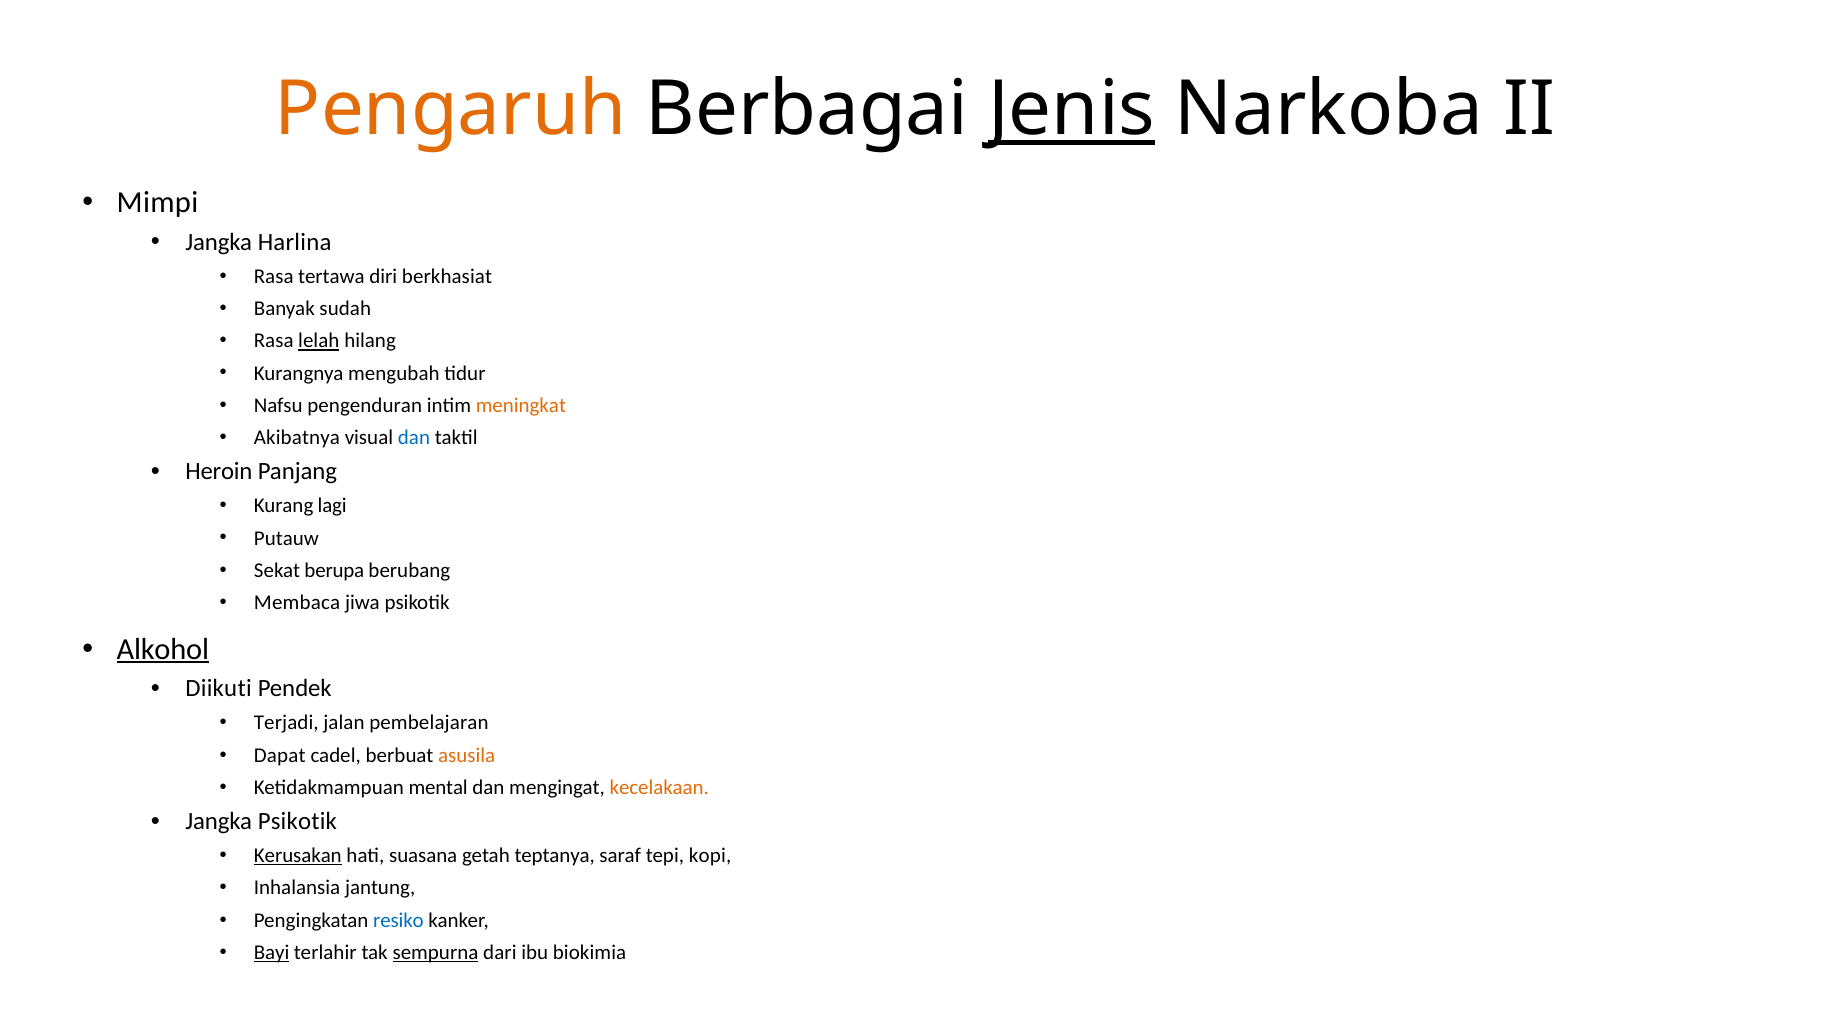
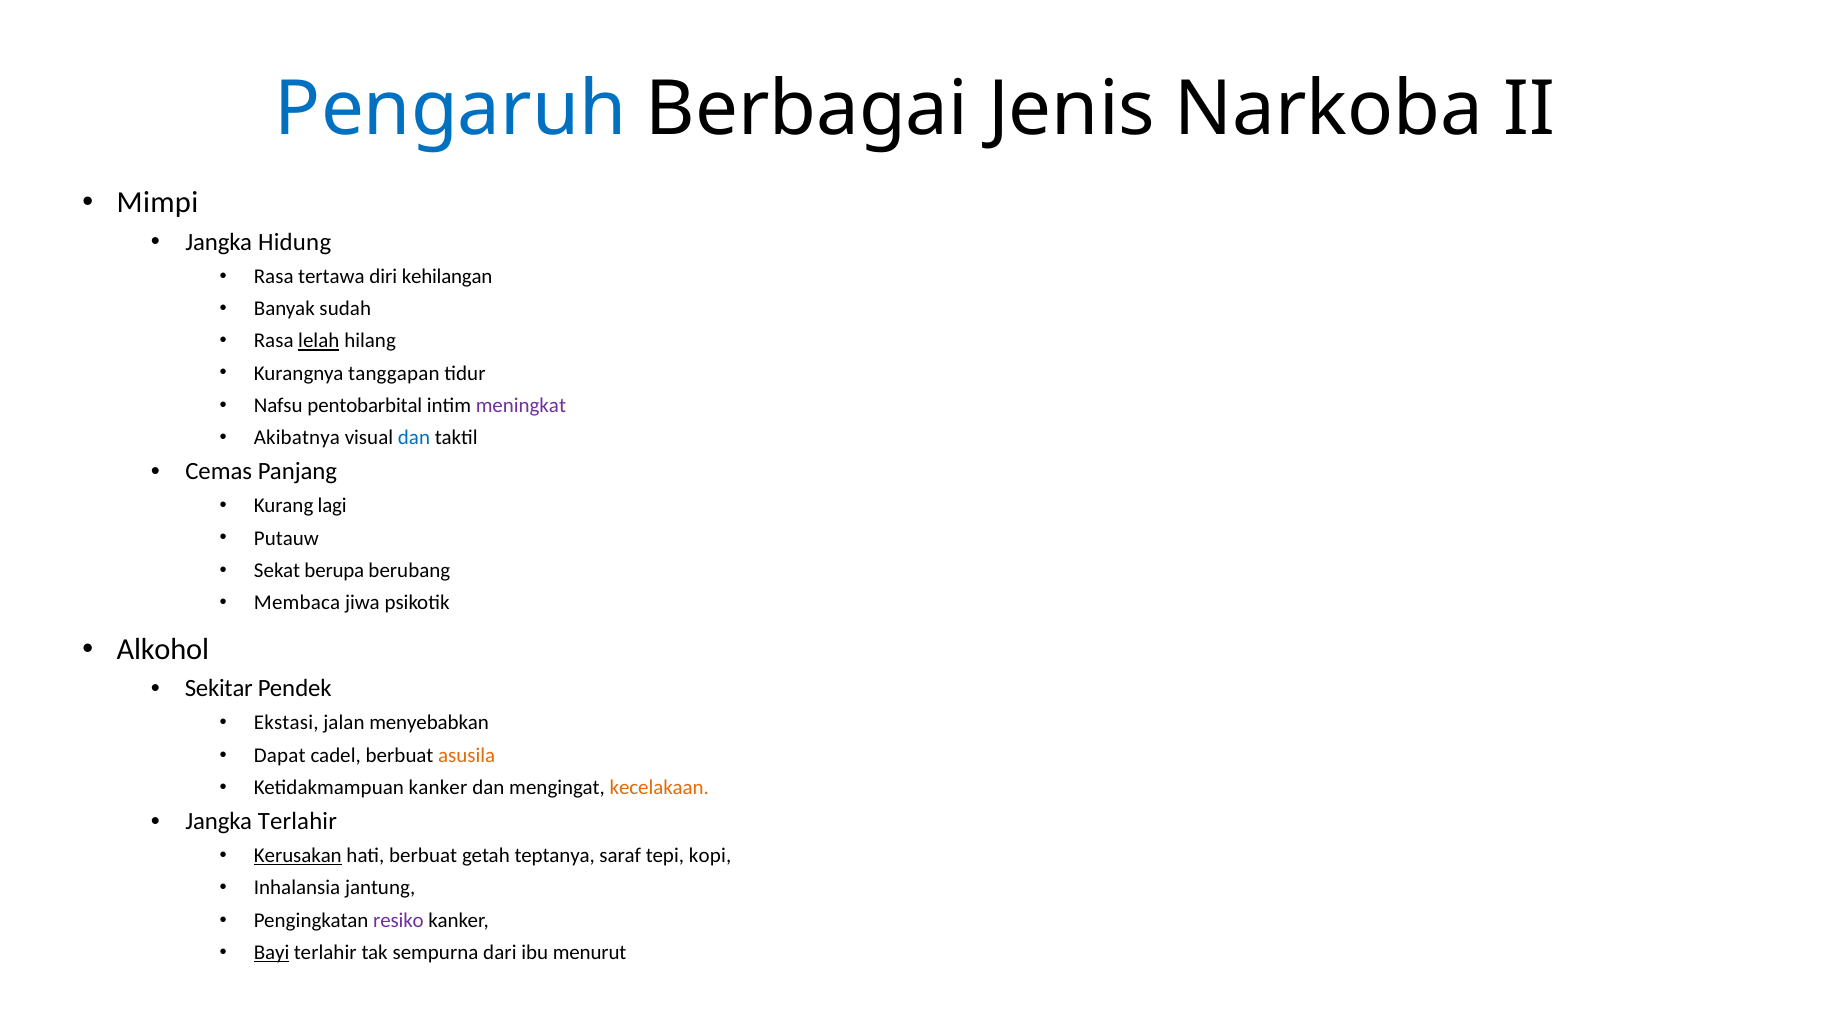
Pengaruh colour: orange -> blue
Jenis underline: present -> none
Harlina: Harlina -> Hidung
berkhasiat: berkhasiat -> kehilangan
mengubah: mengubah -> tanggapan
pengenduran: pengenduran -> pentobarbital
meningkat colour: orange -> purple
Heroin: Heroin -> Cemas
Alkohol underline: present -> none
Diikuti: Diikuti -> Sekitar
Terjadi: Terjadi -> Ekstasi
pembelajaran: pembelajaran -> menyebabkan
Ketidakmampuan mental: mental -> kanker
Jangka Psikotik: Psikotik -> Terlahir
hati suasana: suasana -> berbuat
resiko colour: blue -> purple
sempurna underline: present -> none
biokimia: biokimia -> menurut
